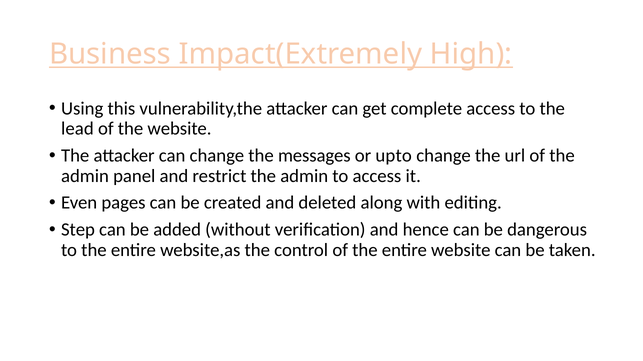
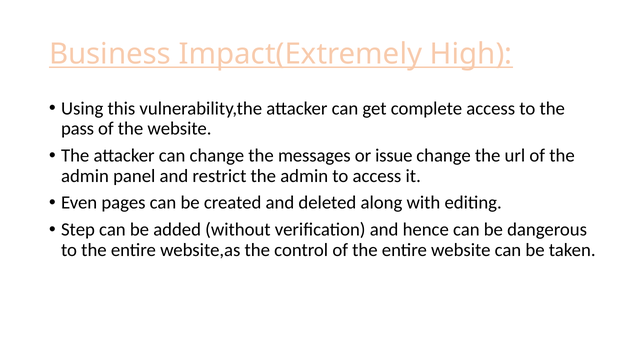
lead: lead -> pass
upto: upto -> issue
